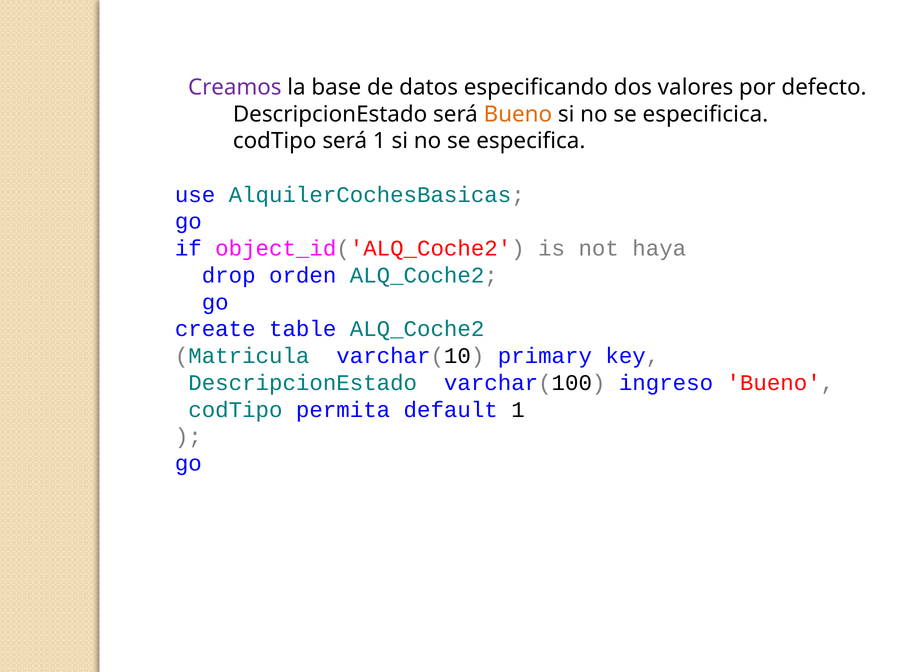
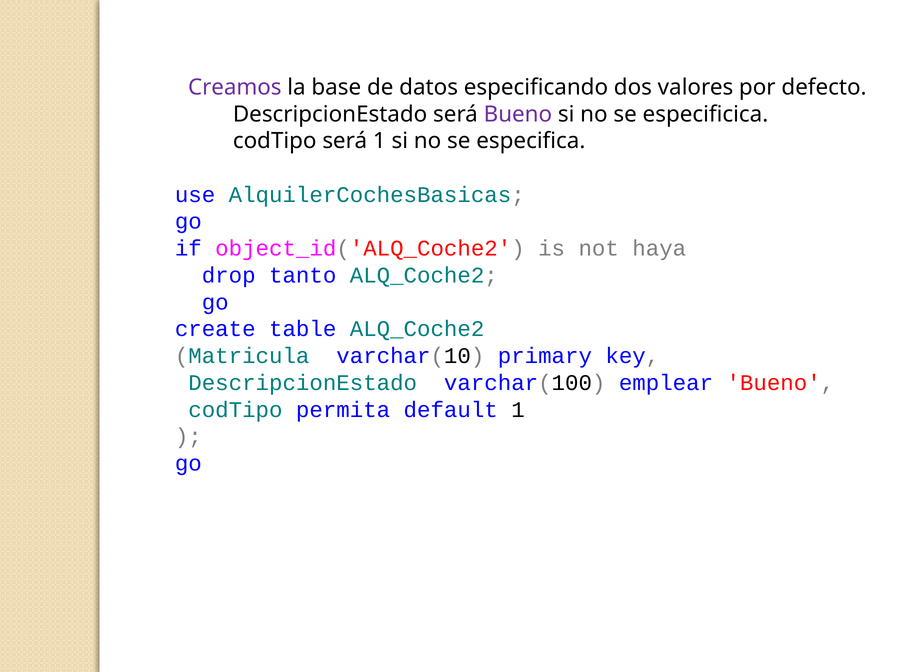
Bueno at (518, 114) colour: orange -> purple
orden: orden -> tanto
ingreso: ingreso -> emplear
